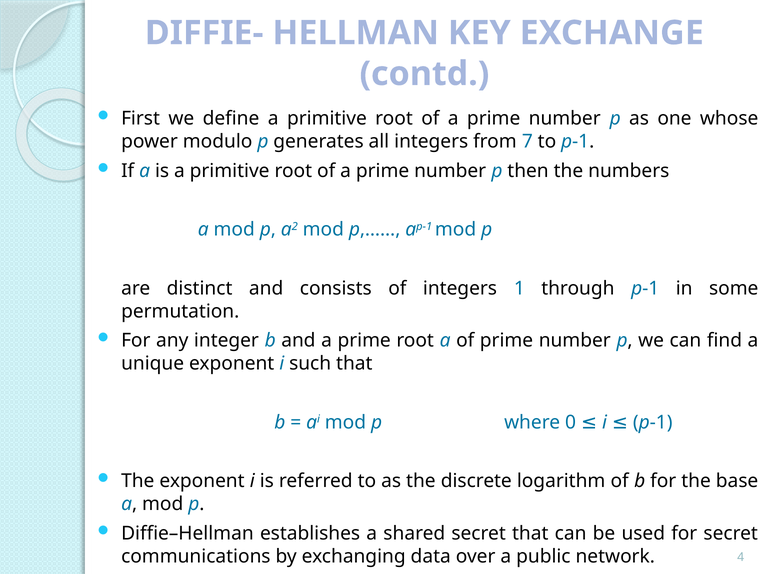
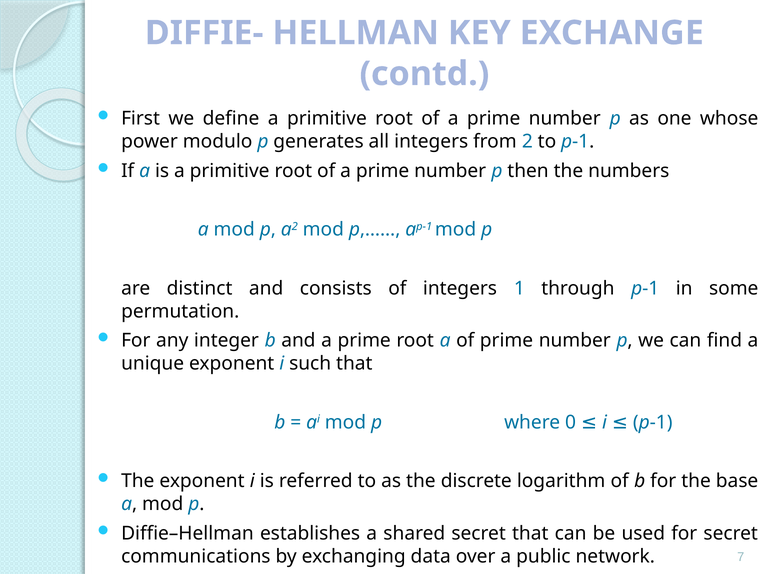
7: 7 -> 2
4: 4 -> 7
